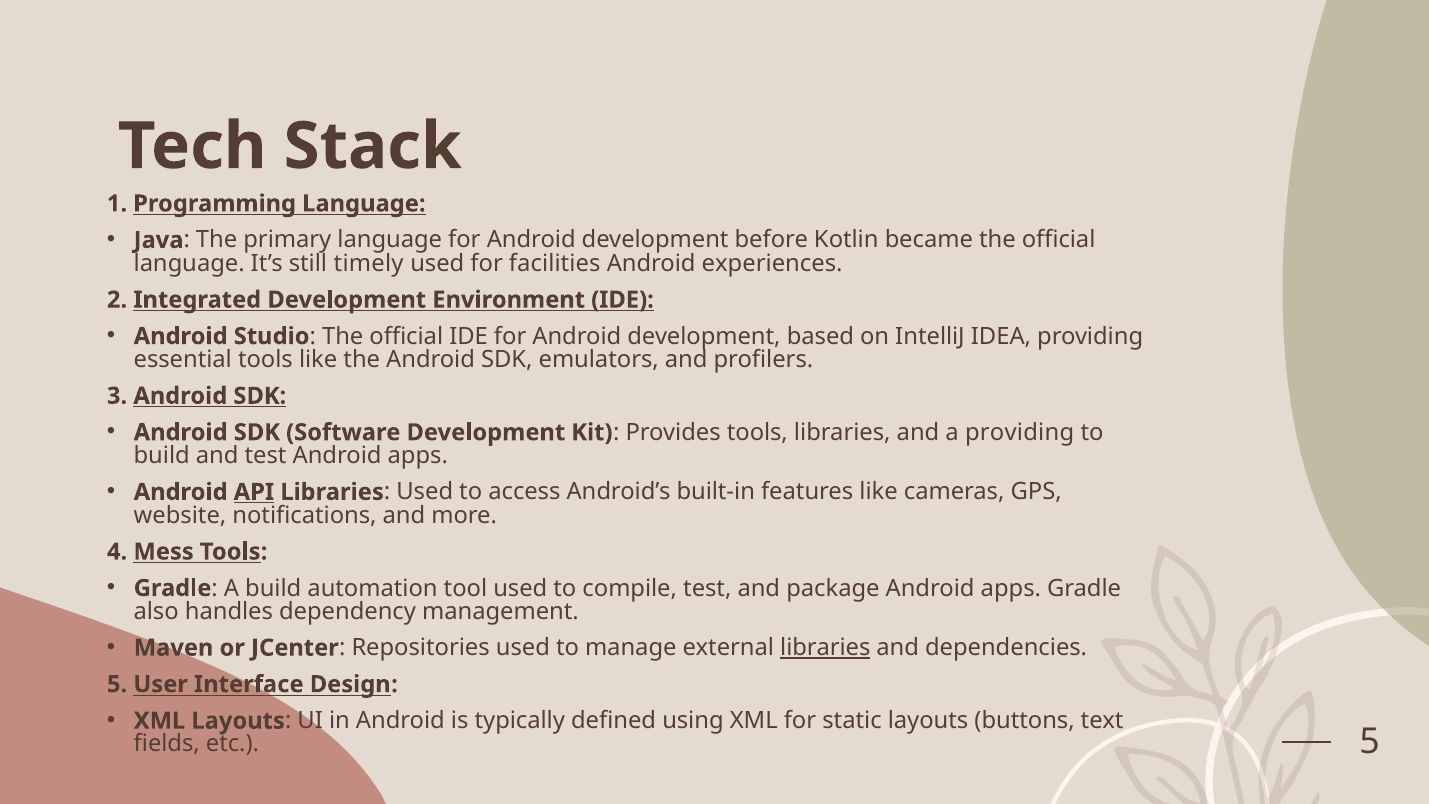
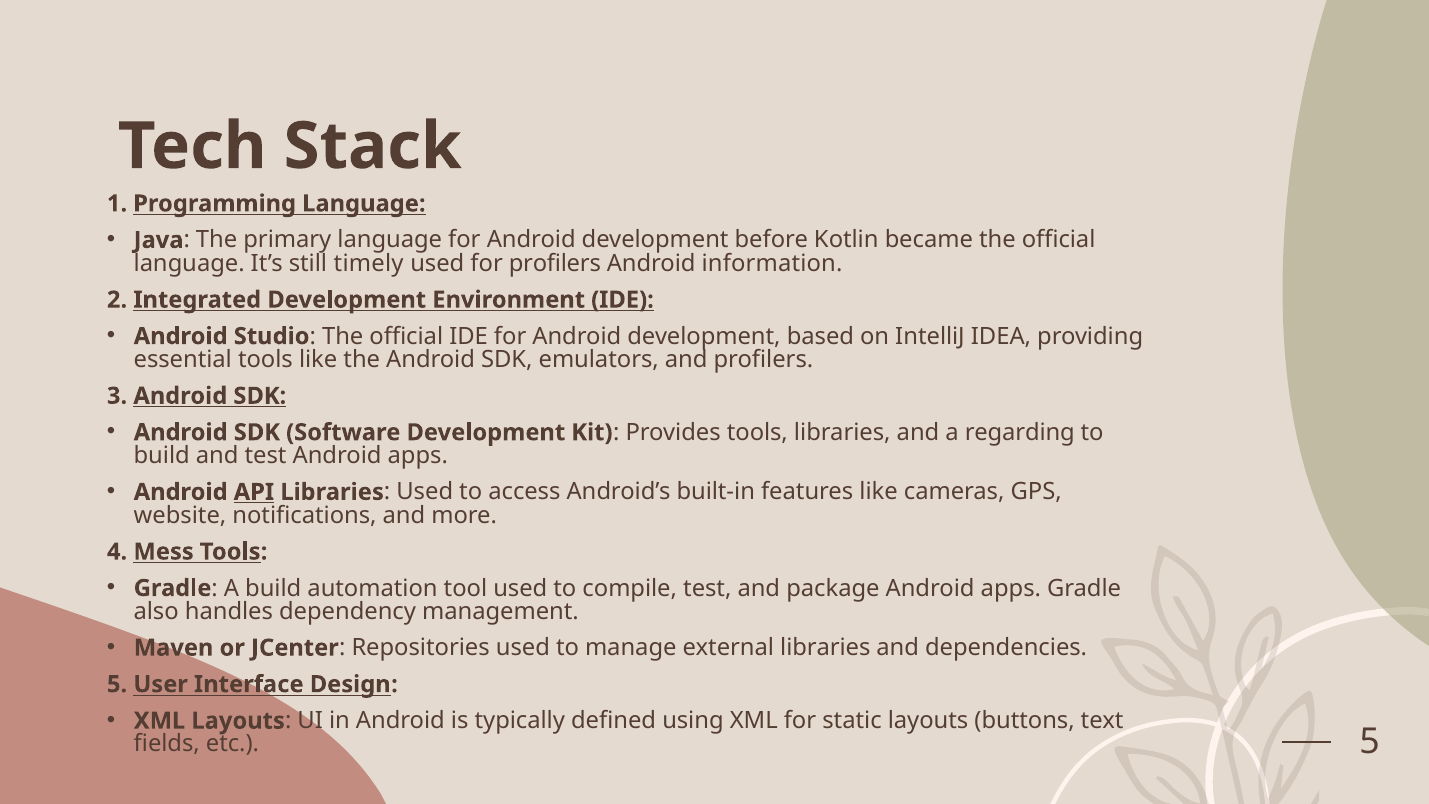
for facilities: facilities -> profilers
experiences: experiences -> information
a providing: providing -> regarding
libraries at (825, 648) underline: present -> none
